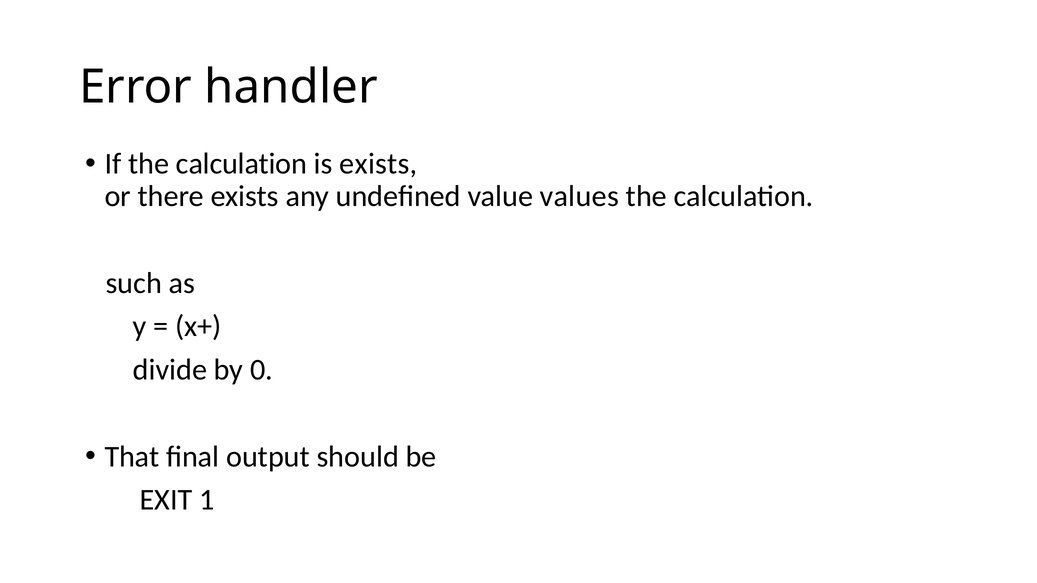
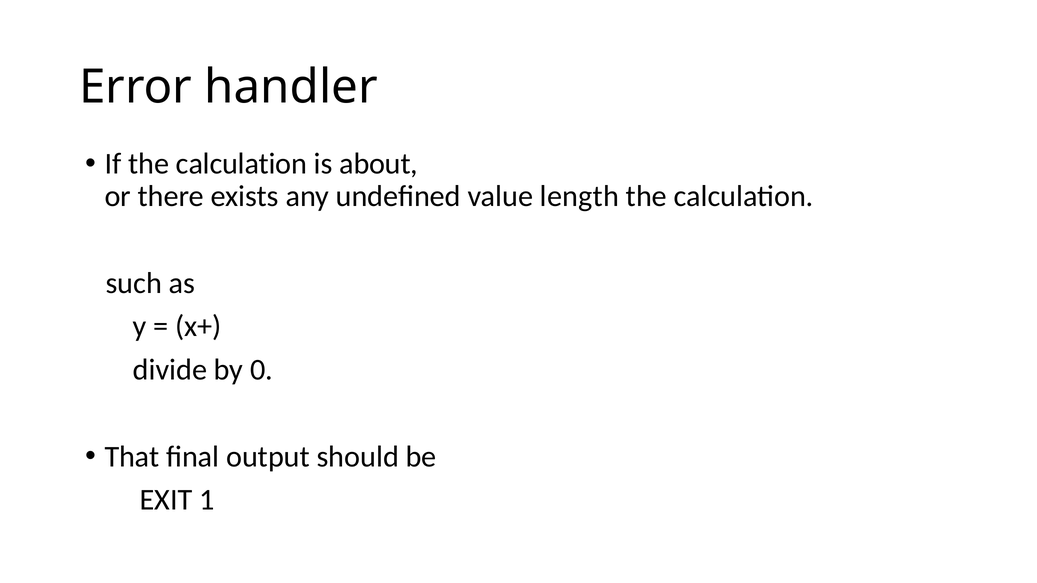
is exists: exists -> about
values: values -> length
